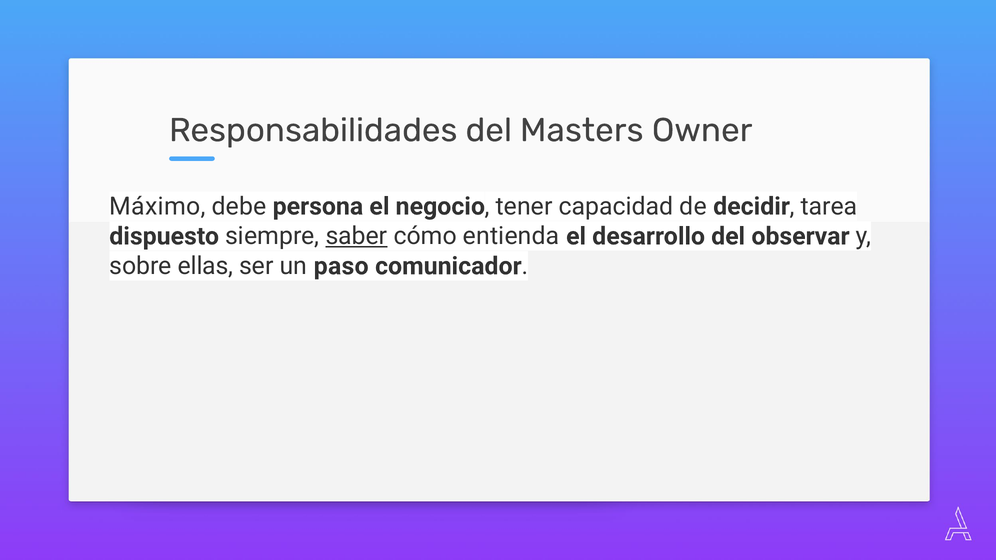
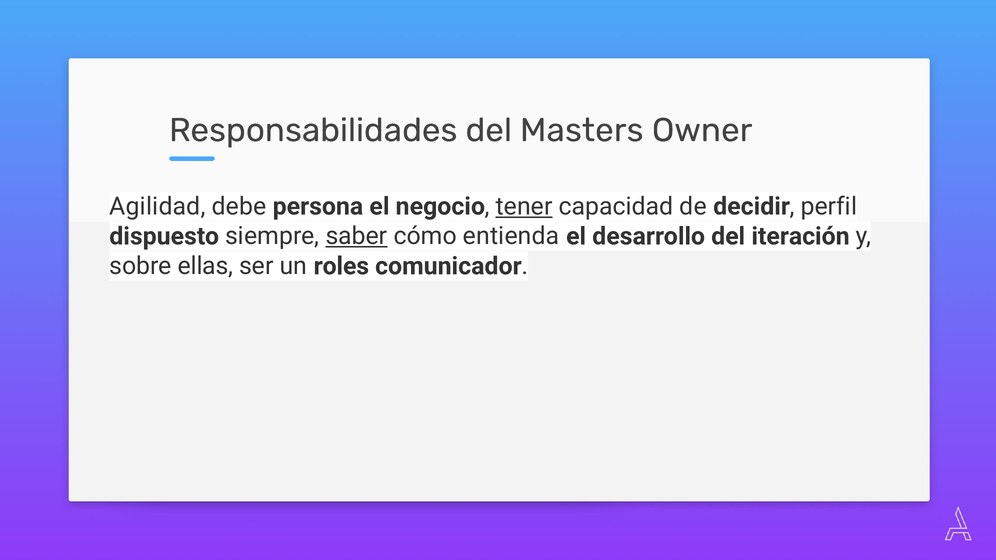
Máximo: Máximo -> Agilidad
tener underline: none -> present
tarea: tarea -> perfil
observar: observar -> iteración
paso: paso -> roles
